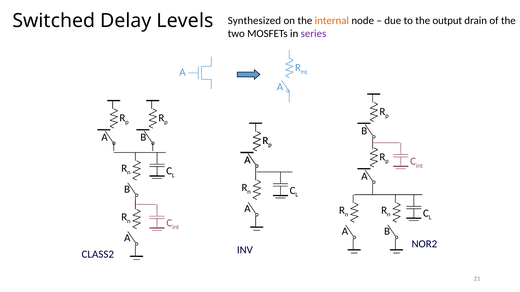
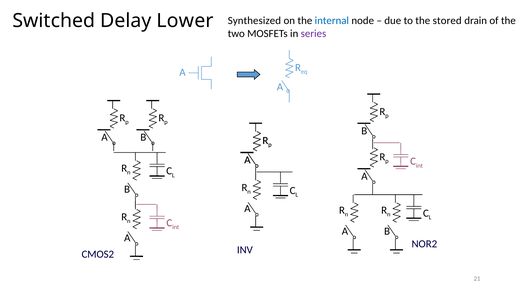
Levels: Levels -> Lower
internal colour: orange -> blue
output: output -> stored
CLASS2: CLASS2 -> CMOS2
